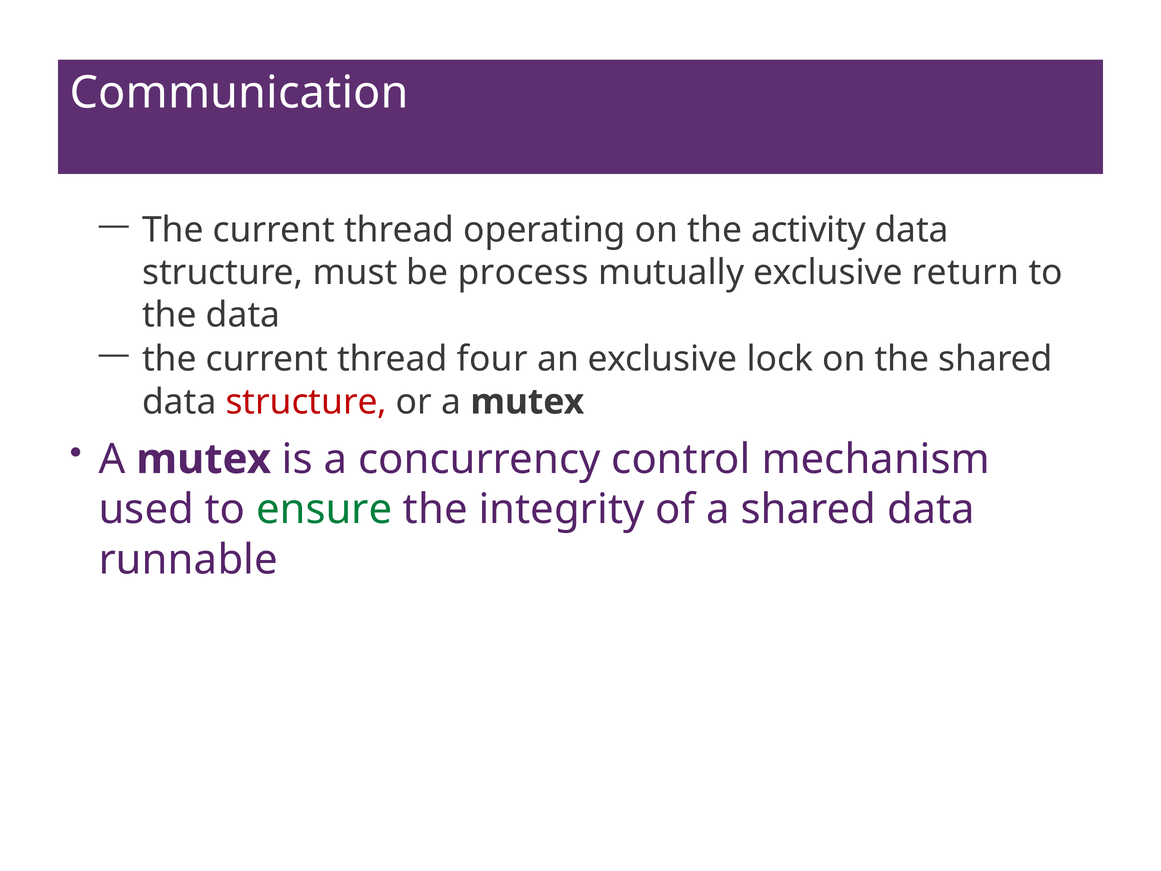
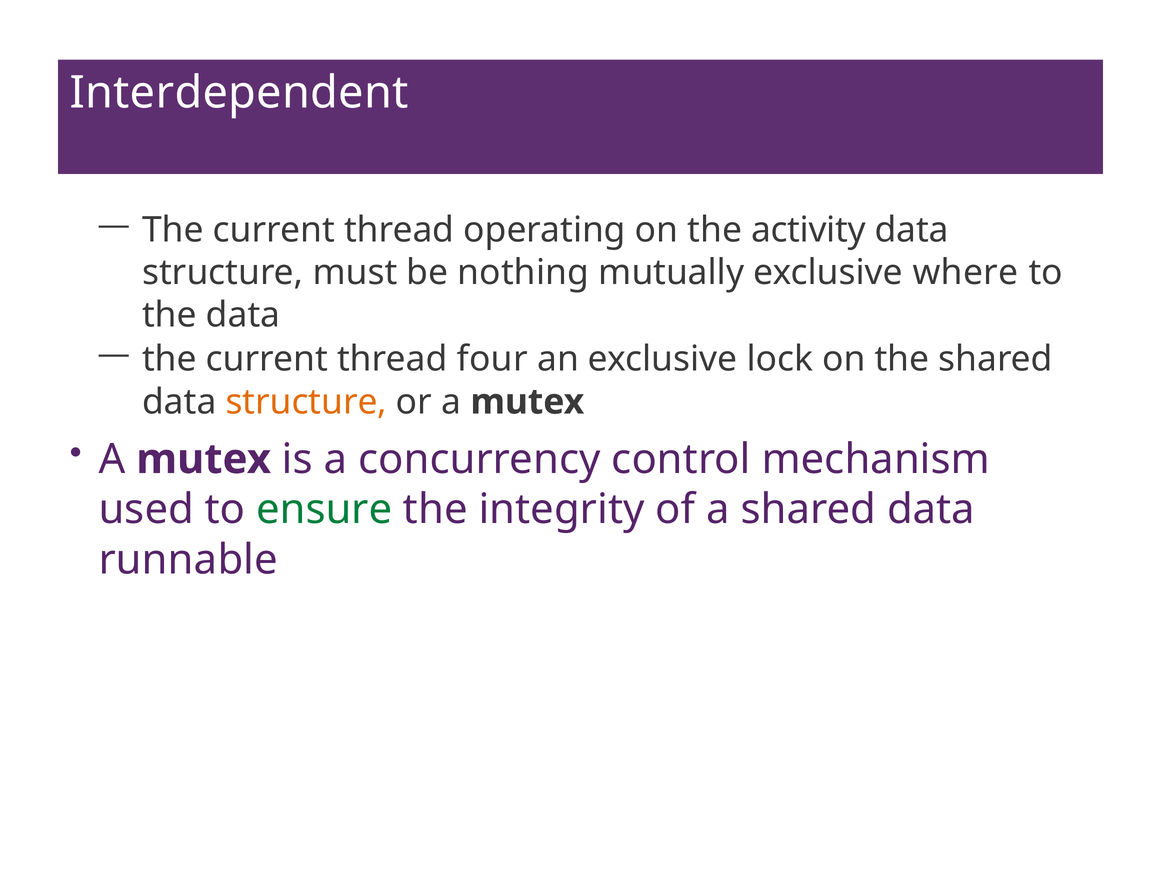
Communication: Communication -> Interdependent
process: process -> nothing
return: return -> where
structure at (306, 402) colour: red -> orange
